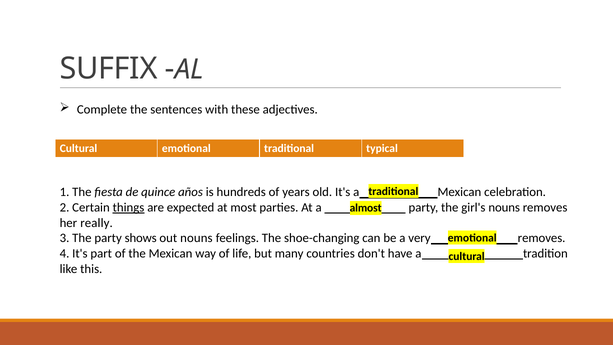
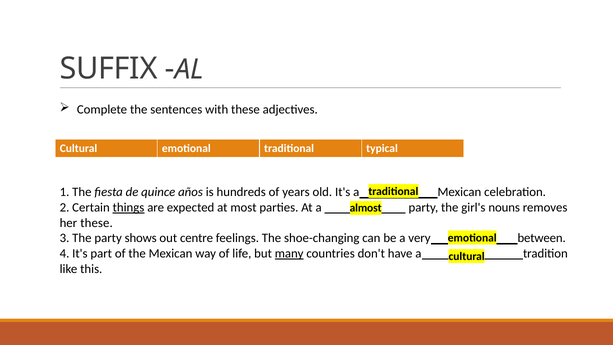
her really: really -> these
out nouns: nouns -> centre
very removes: removes -> between
many underline: none -> present
